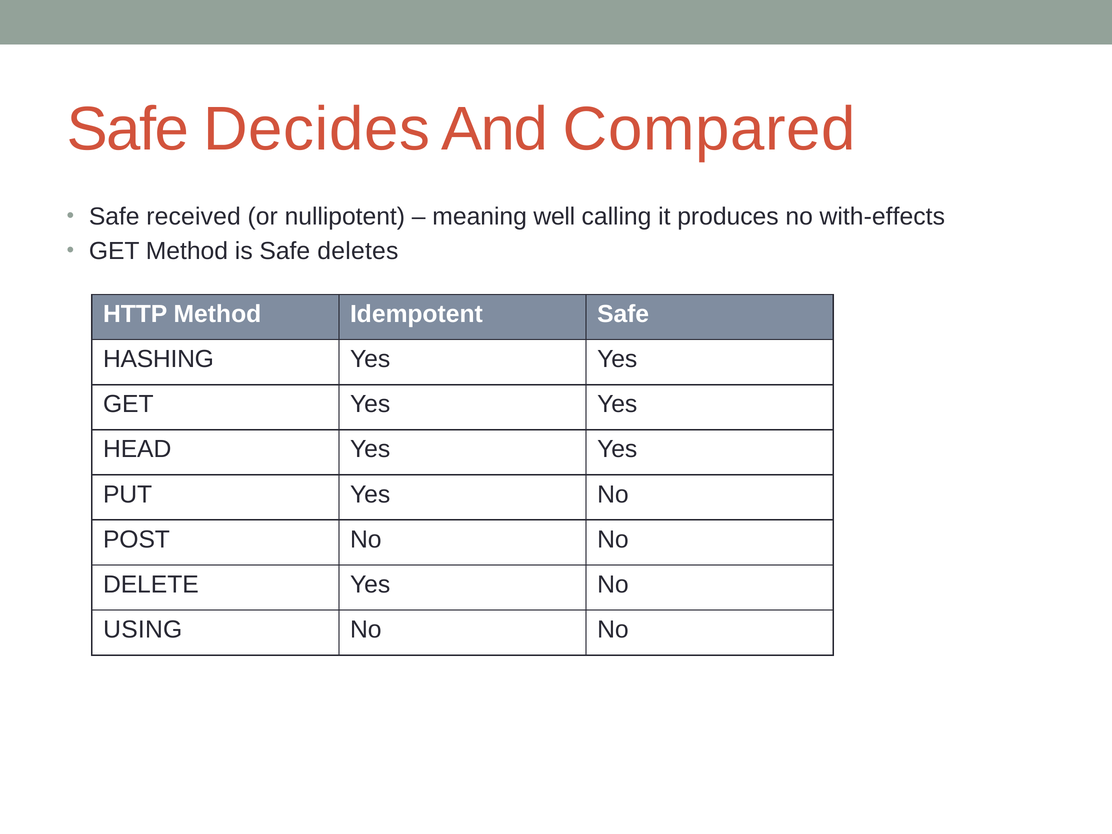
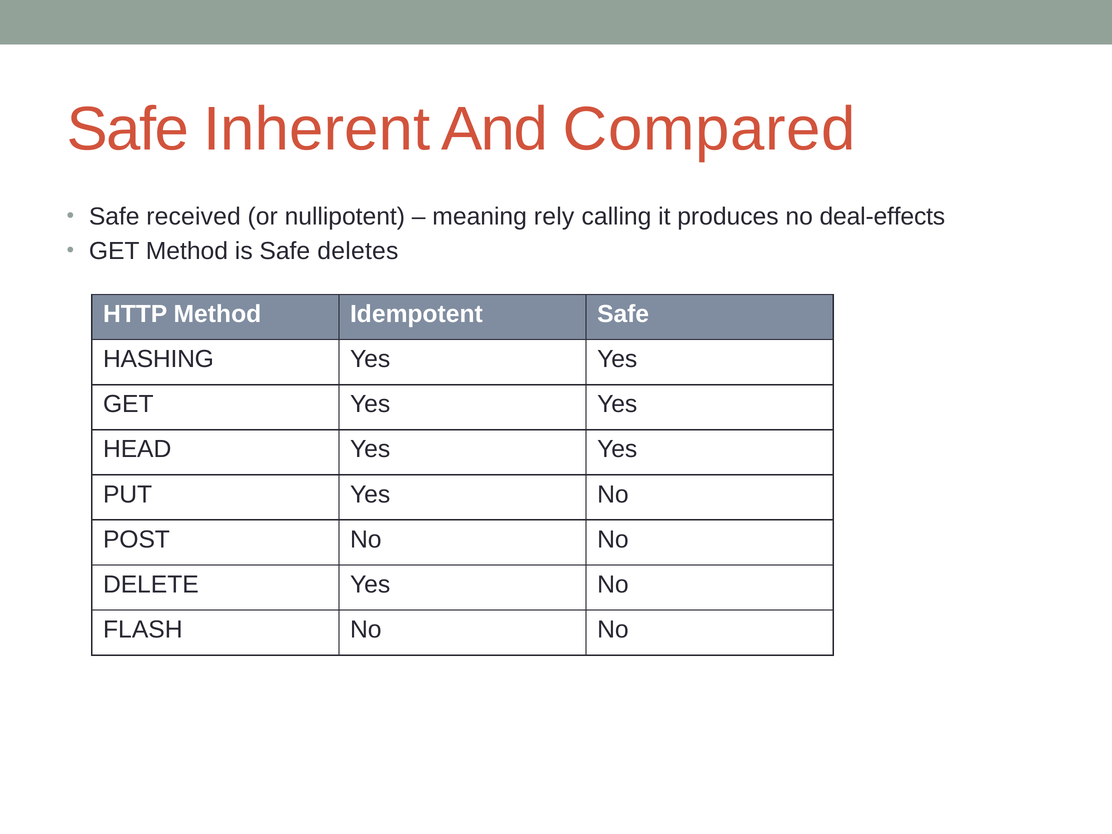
Decides: Decides -> Inherent
well: well -> rely
with-effects: with-effects -> deal-effects
USING: USING -> FLASH
